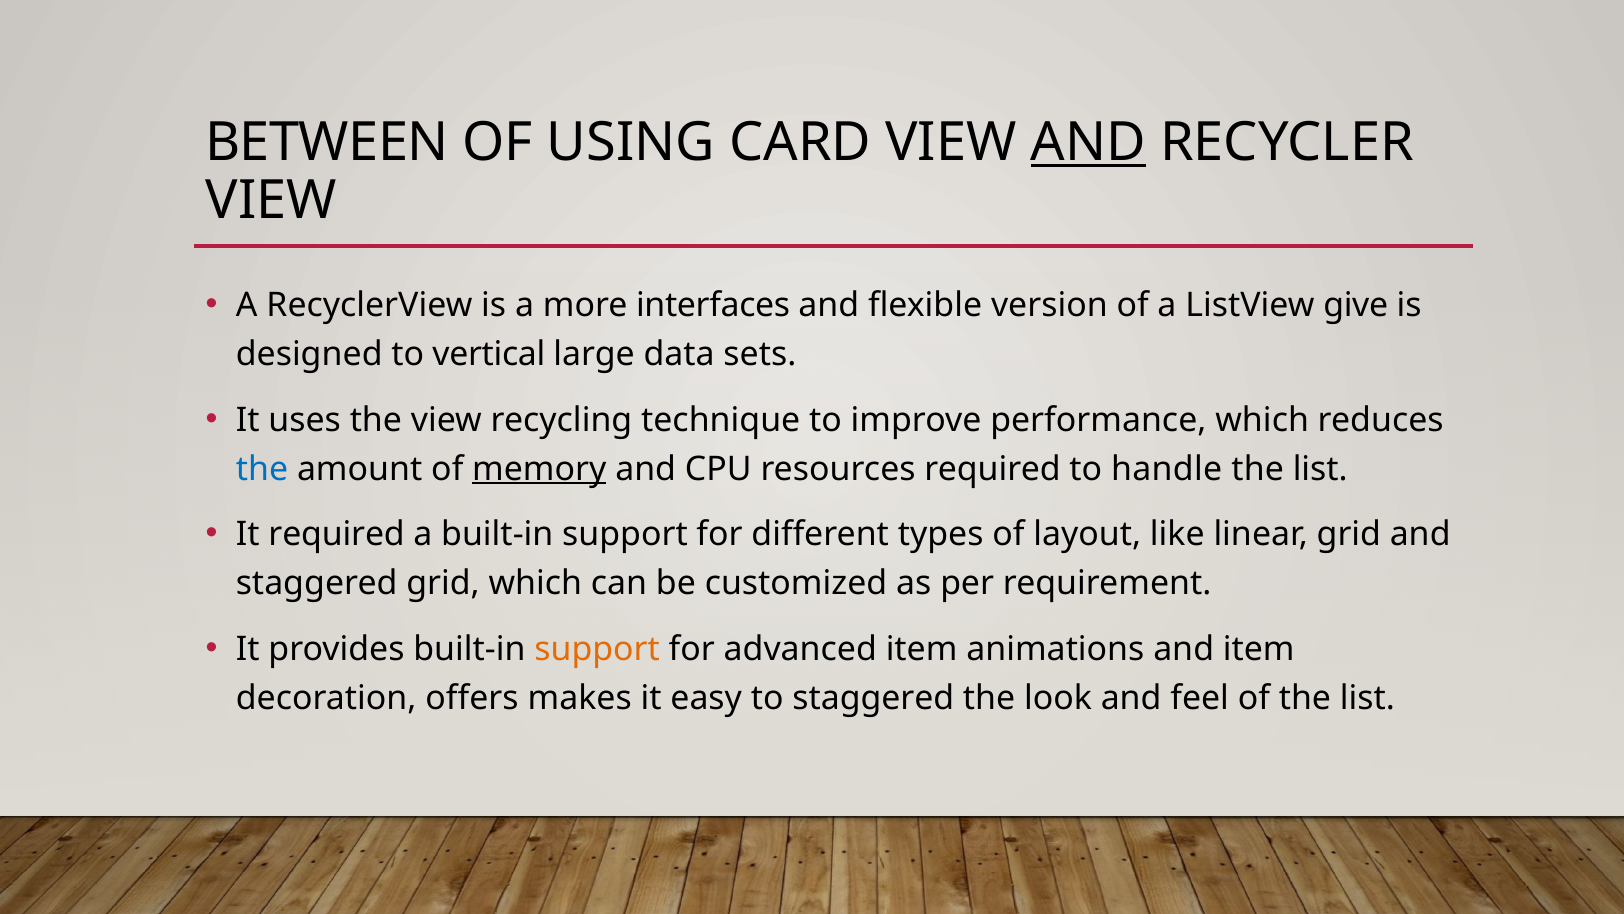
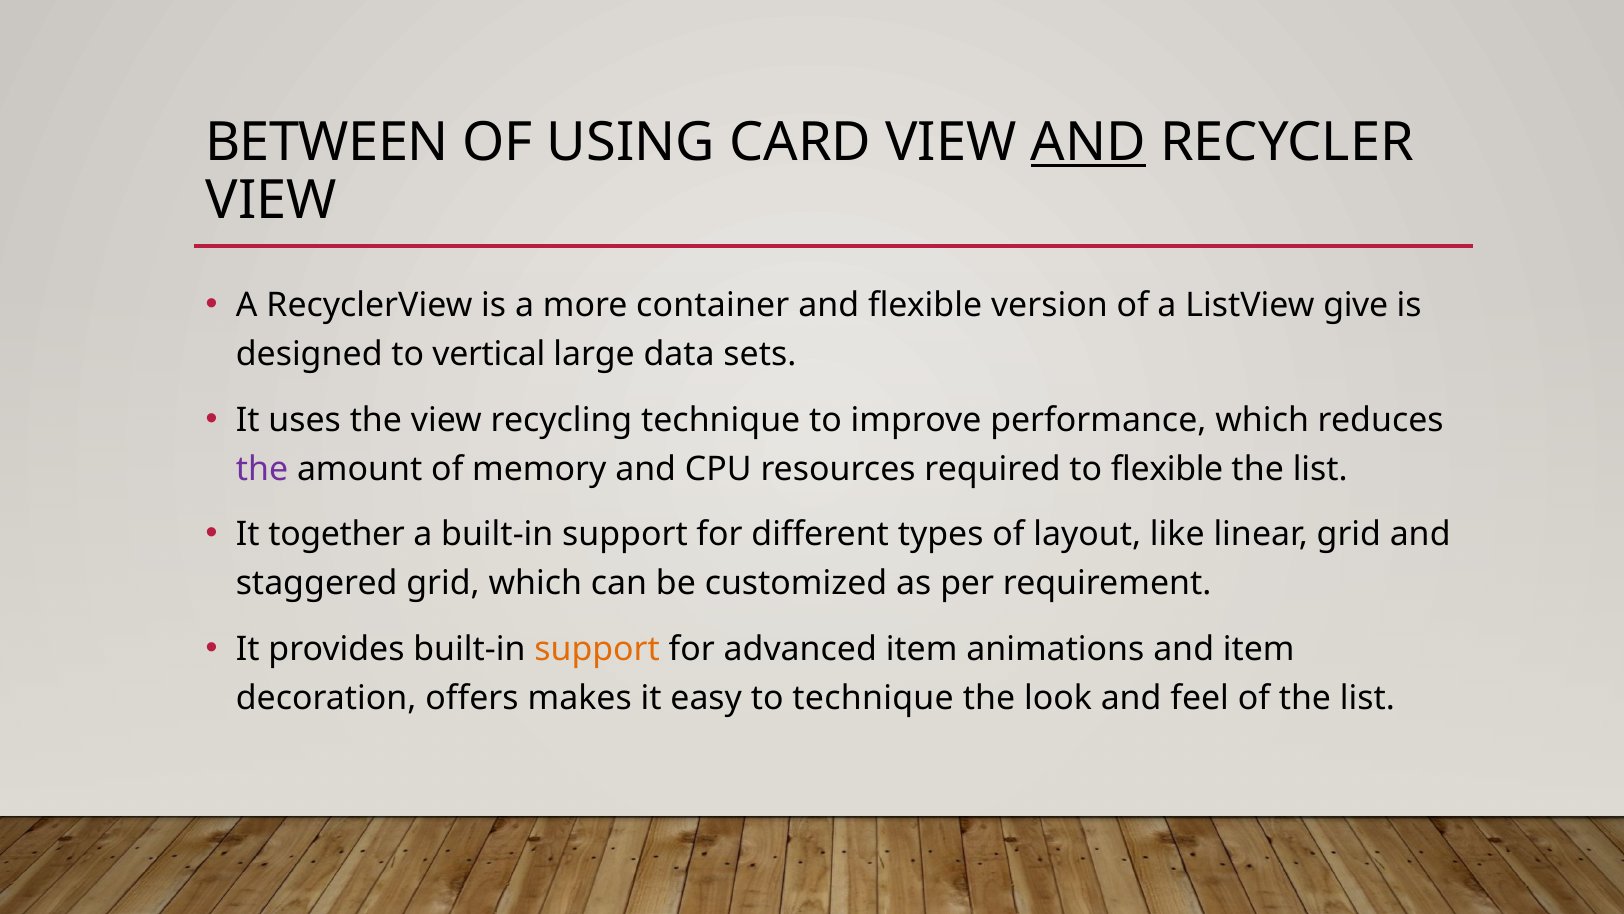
interfaces: interfaces -> container
the at (262, 469) colour: blue -> purple
memory underline: present -> none
to handle: handle -> flexible
It required: required -> together
to staggered: staggered -> technique
